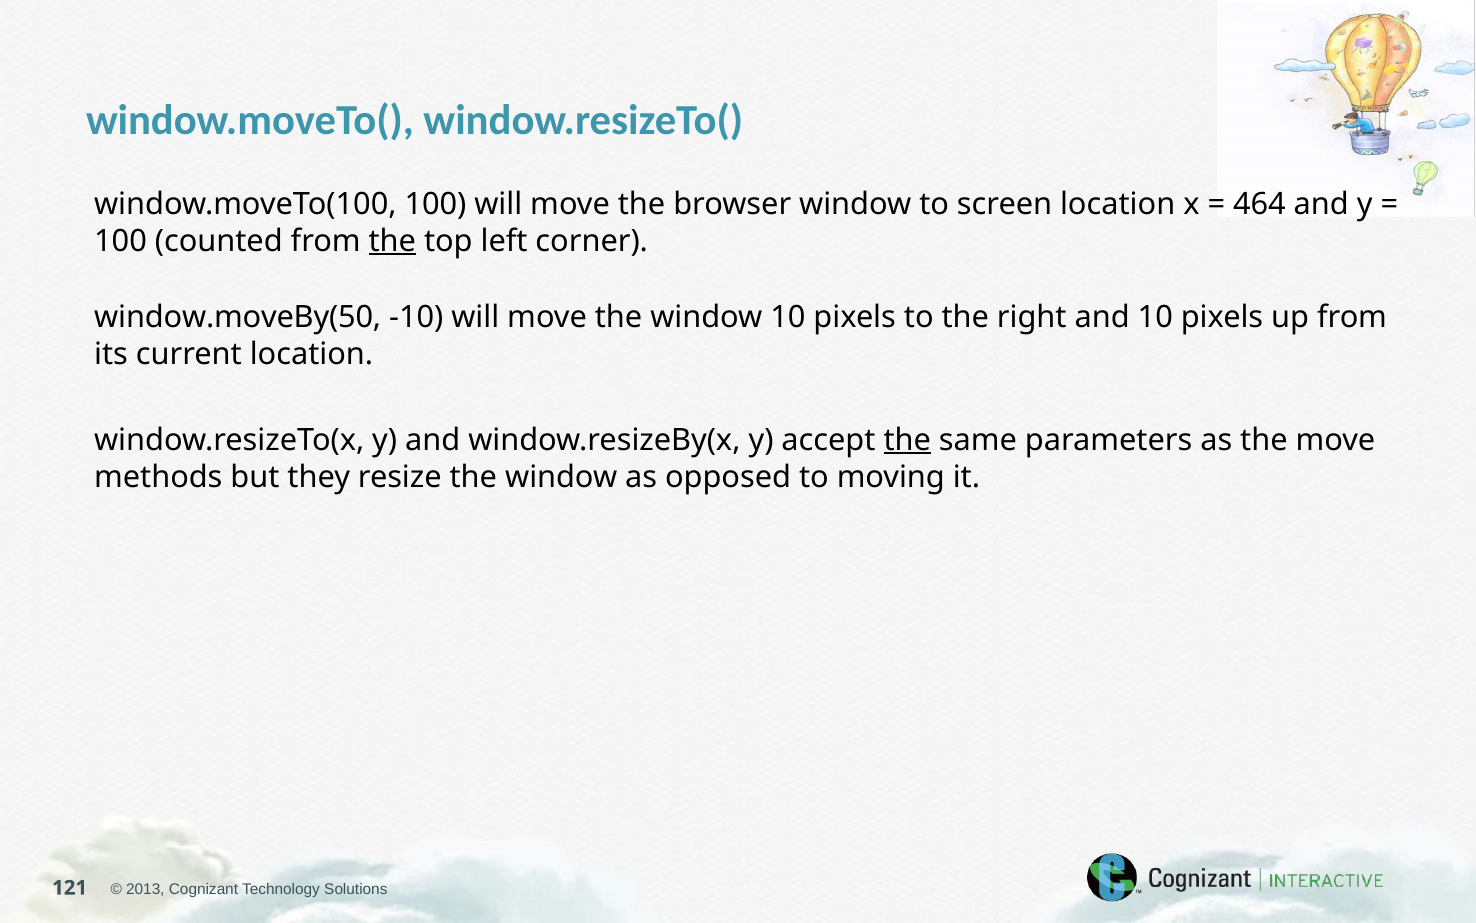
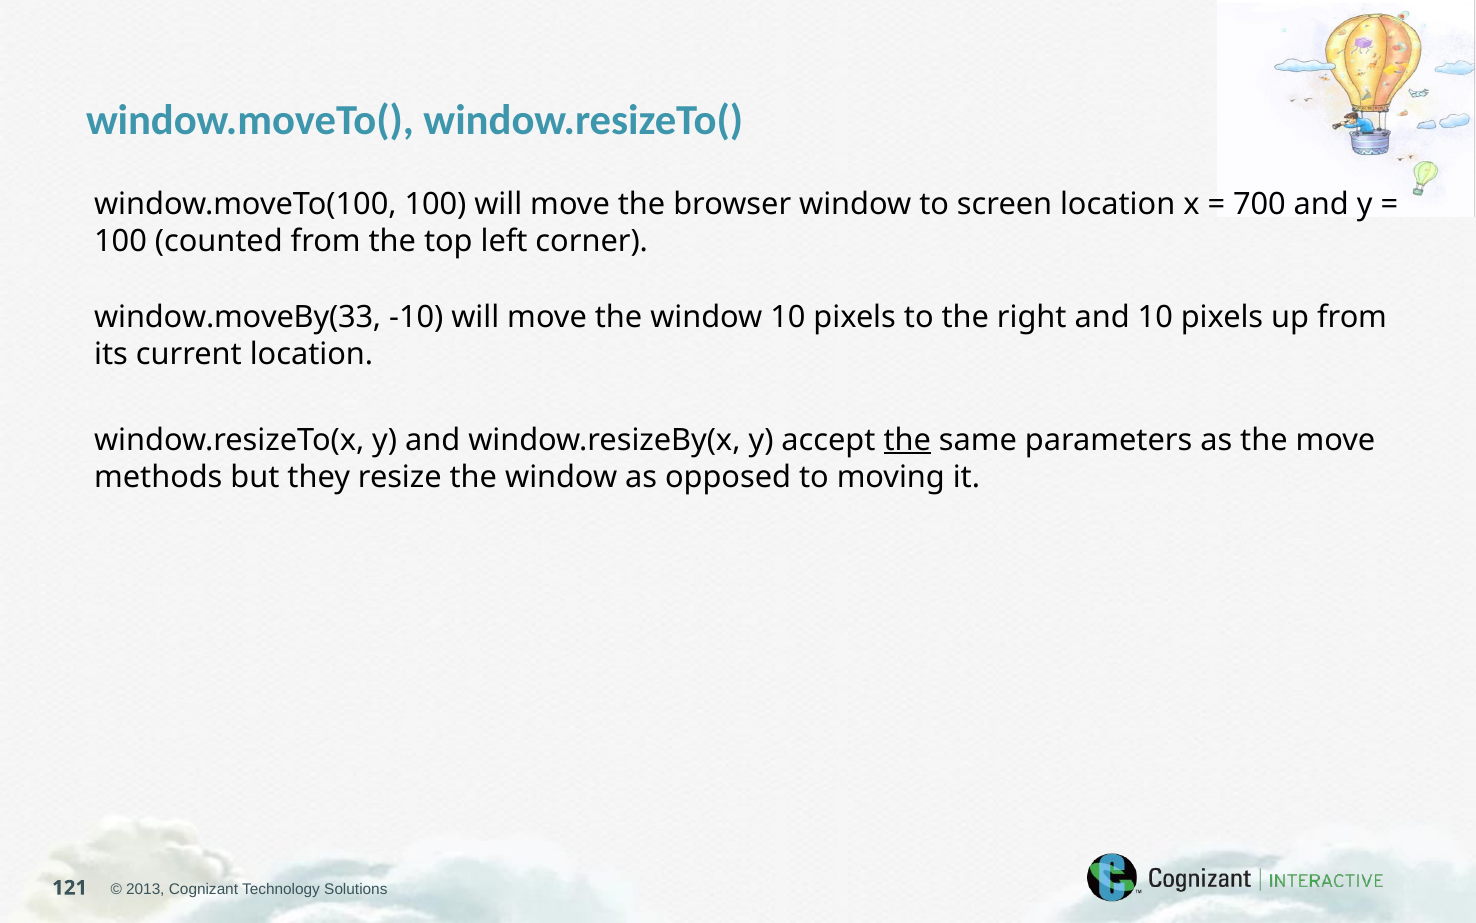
464: 464 -> 700
the at (392, 241) underline: present -> none
window.moveBy(50: window.moveBy(50 -> window.moveBy(33
